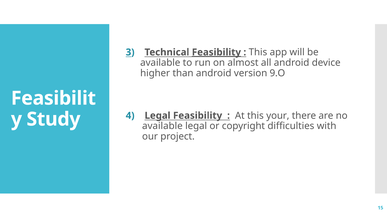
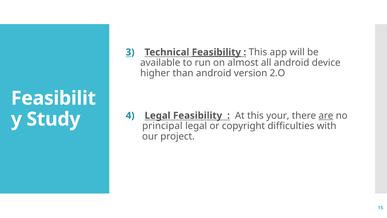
9.O: 9.O -> 2.O
are underline: none -> present
available at (162, 126): available -> principal
